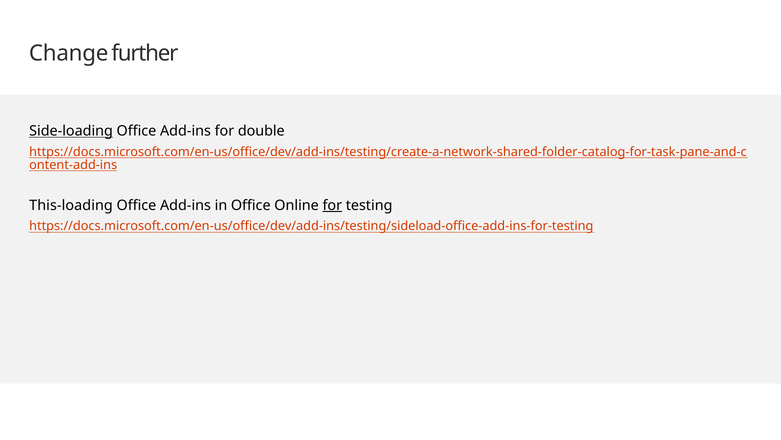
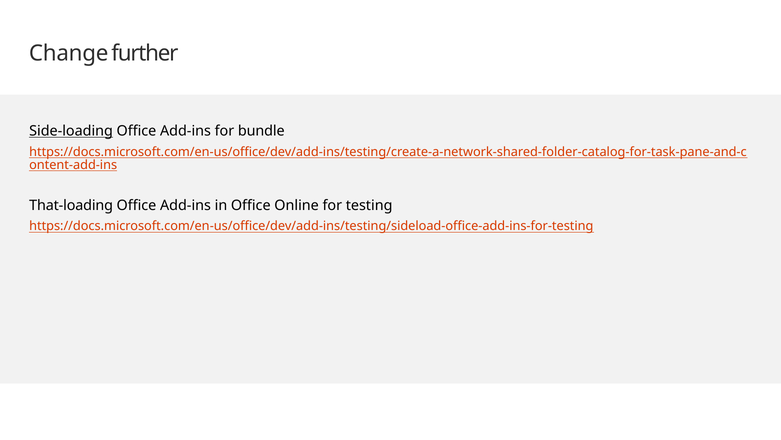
double: double -> bundle
This-loading: This-loading -> That-loading
for at (332, 205) underline: present -> none
